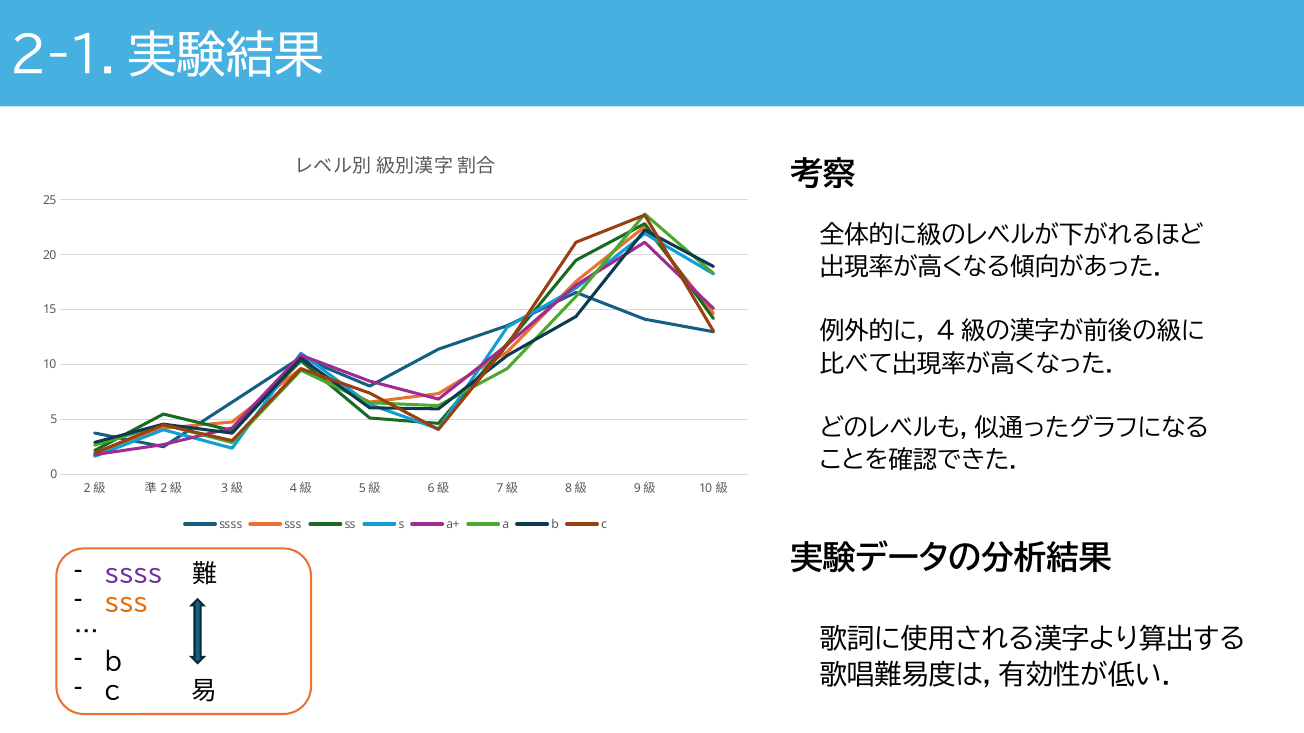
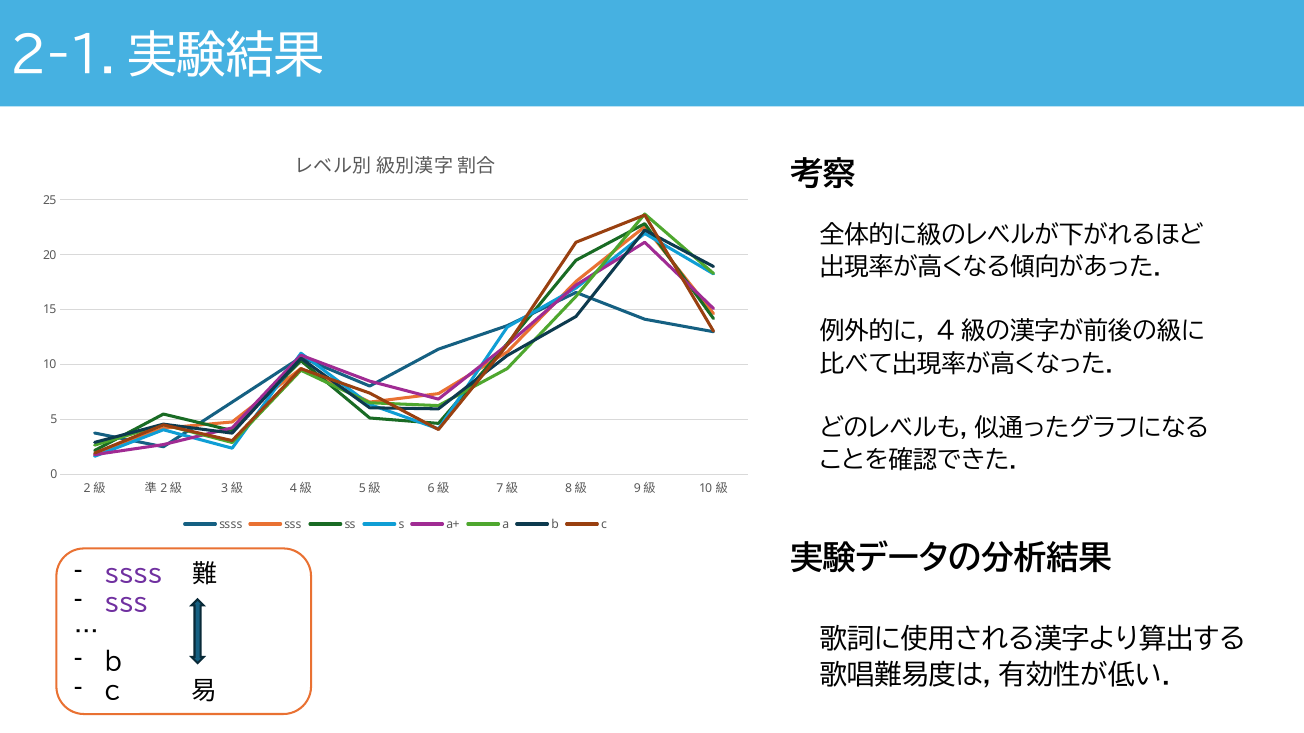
sss at (126, 604) colour: orange -> purple
